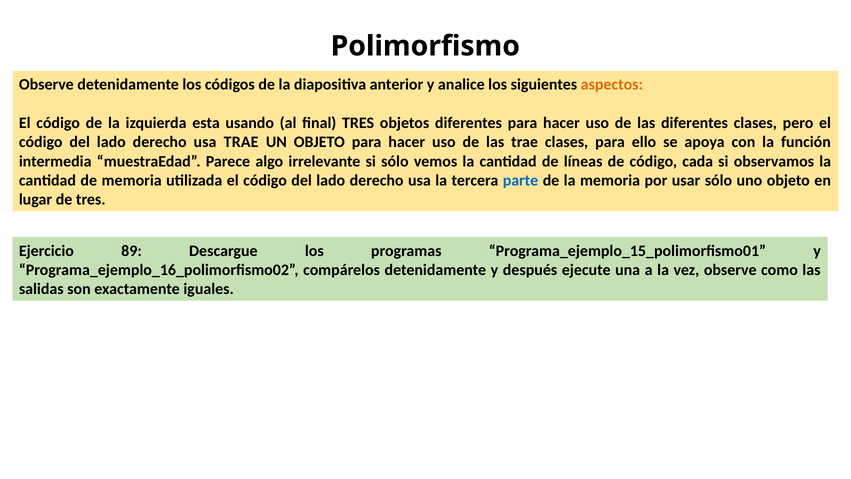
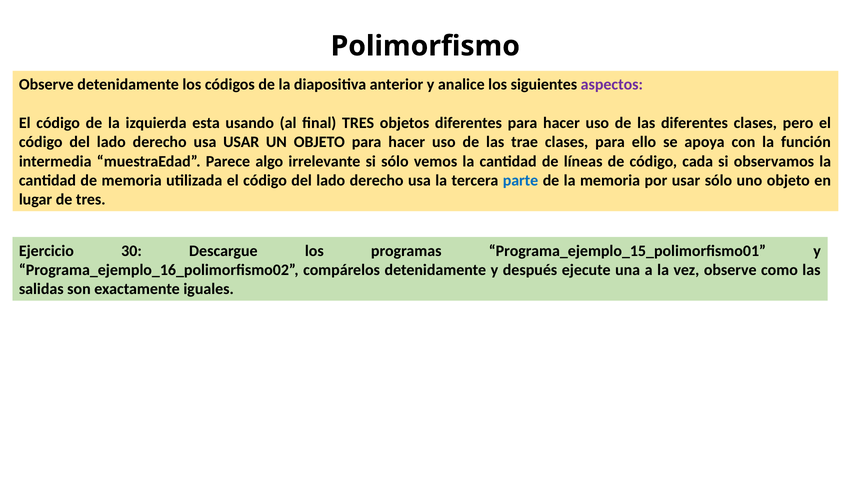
aspectos colour: orange -> purple
usa TRAE: TRAE -> USAR
89: 89 -> 30
